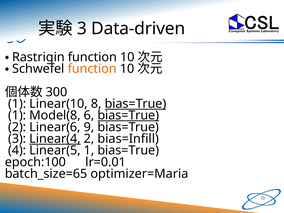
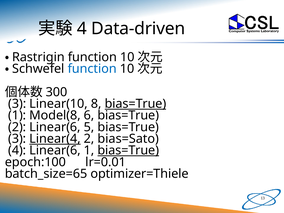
3 at (82, 29): 3 -> 4
function at (92, 69) colour: orange -> blue
1 at (17, 104): 1 -> 3
bias=True at (128, 115) underline: present -> none
9: 9 -> 5
bias=Infill: bias=Infill -> bias=Sato
4 Linear(5: Linear(5 -> Linear(6
bias=True at (128, 150) underline: none -> present
optimizer=Maria: optimizer=Maria -> optimizer=Thiele
